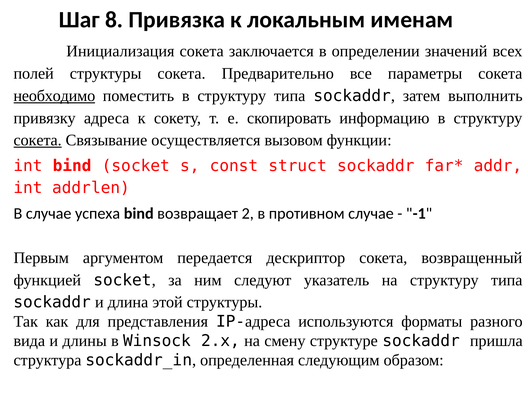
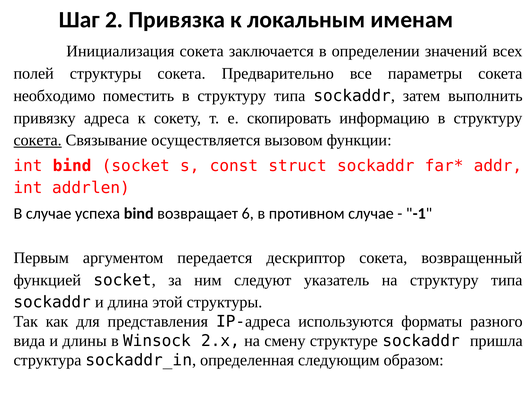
8: 8 -> 2
необходимо underline: present -> none
2: 2 -> 6
